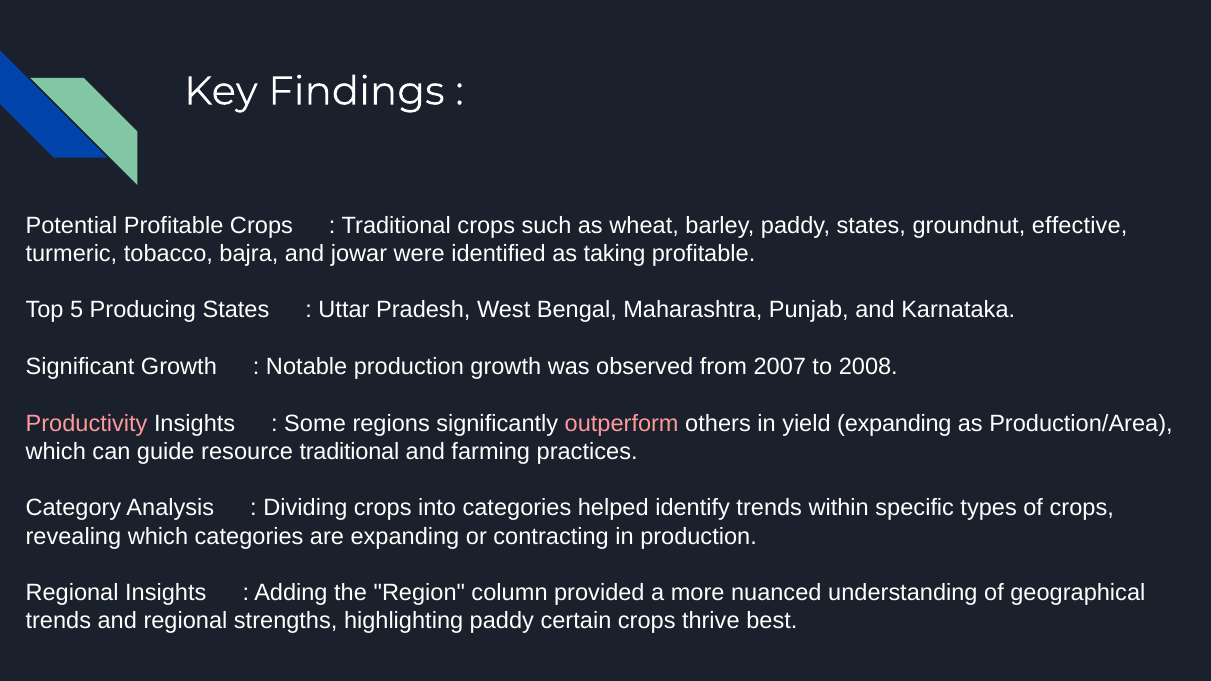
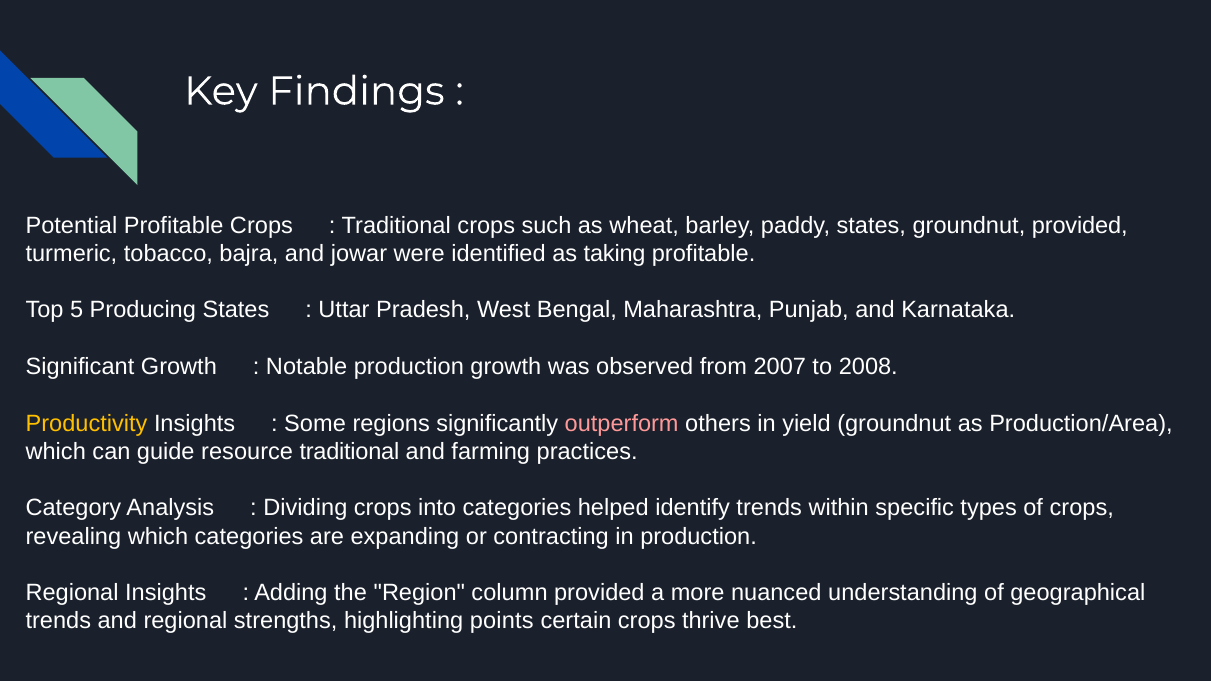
groundnut effective: effective -> provided
Productivity colour: pink -> yellow
yield expanding: expanding -> groundnut
highlighting paddy: paddy -> points
